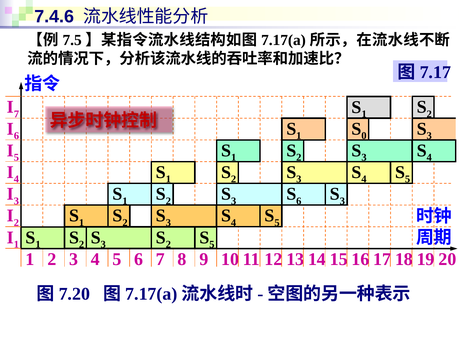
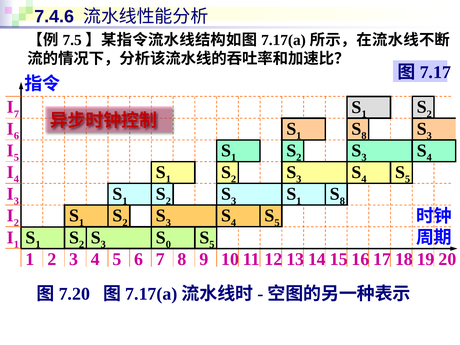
0 at (364, 136): 0 -> 8
6 at (299, 201): 6 -> 1
3 at (342, 201): 3 -> 8
2 at (168, 244): 2 -> 0
